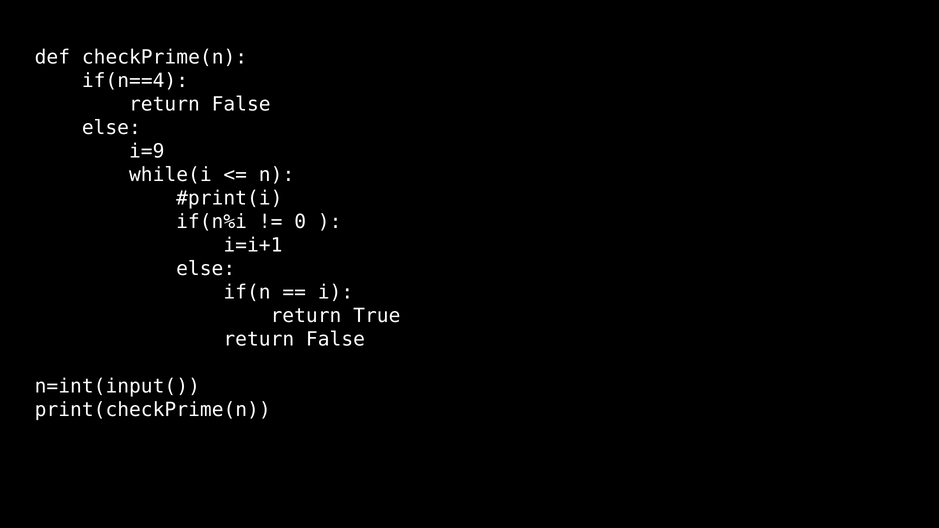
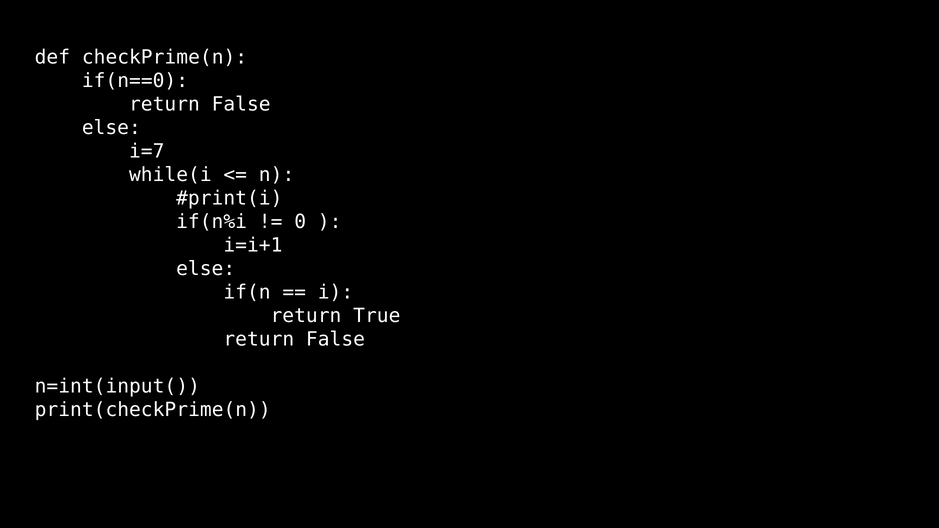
if(n==4: if(n==4 -> if(n==0
i=9: i=9 -> i=7
